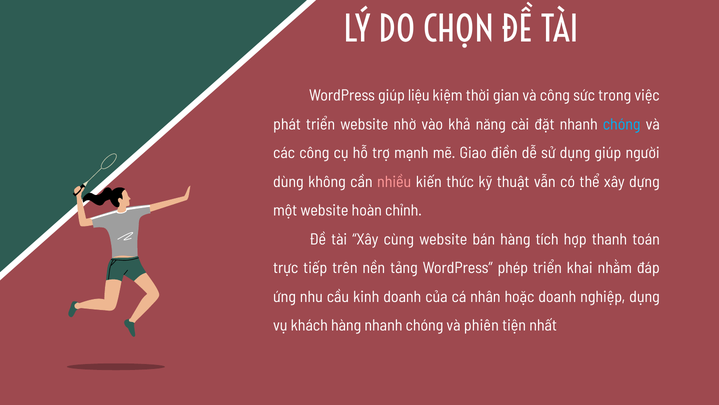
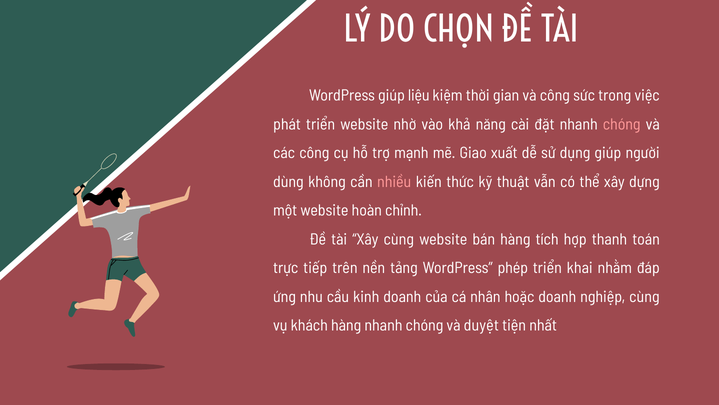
chóng at (622, 124) colour: light blue -> pink
điền: điền -> xuất
nghiệp dụng: dụng -> cùng
phiên: phiên -> duyệt
